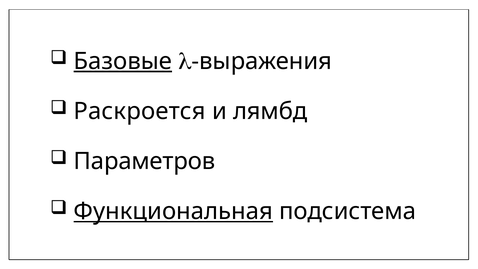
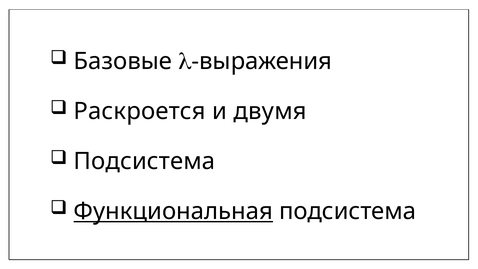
Базовые underline: present -> none
лямбд: лямбд -> двумя
Параметров at (145, 161): Параметров -> Подсистема
